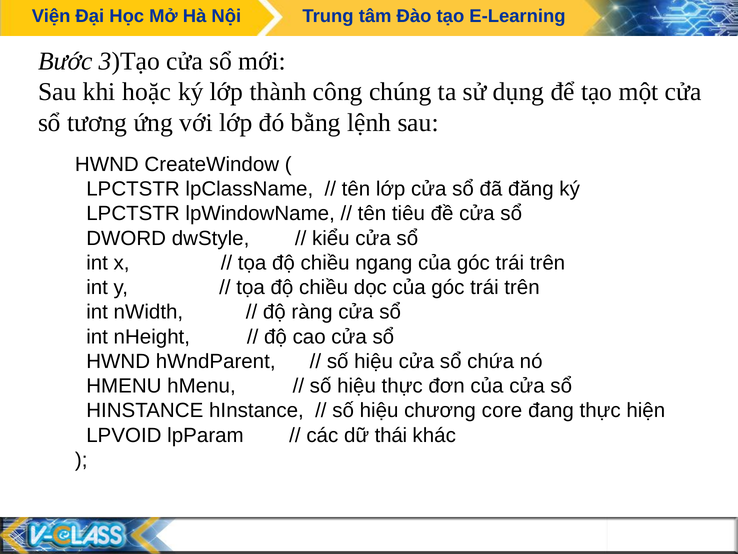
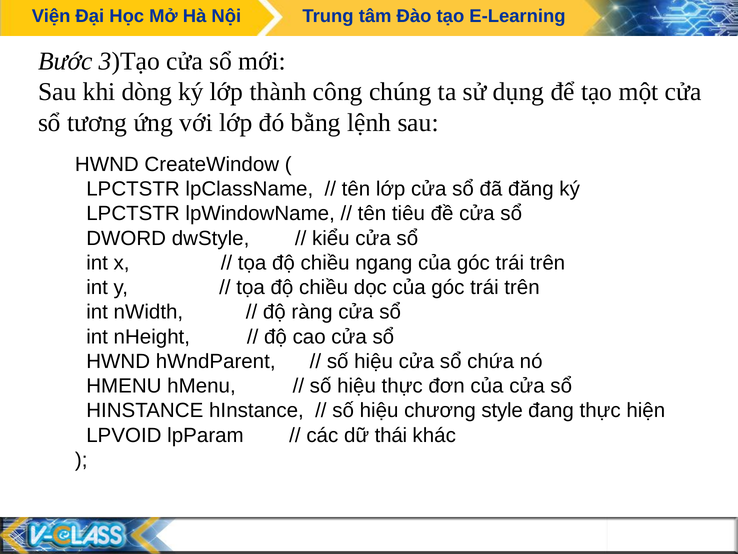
hoặc: hoặc -> dòng
core: core -> style
